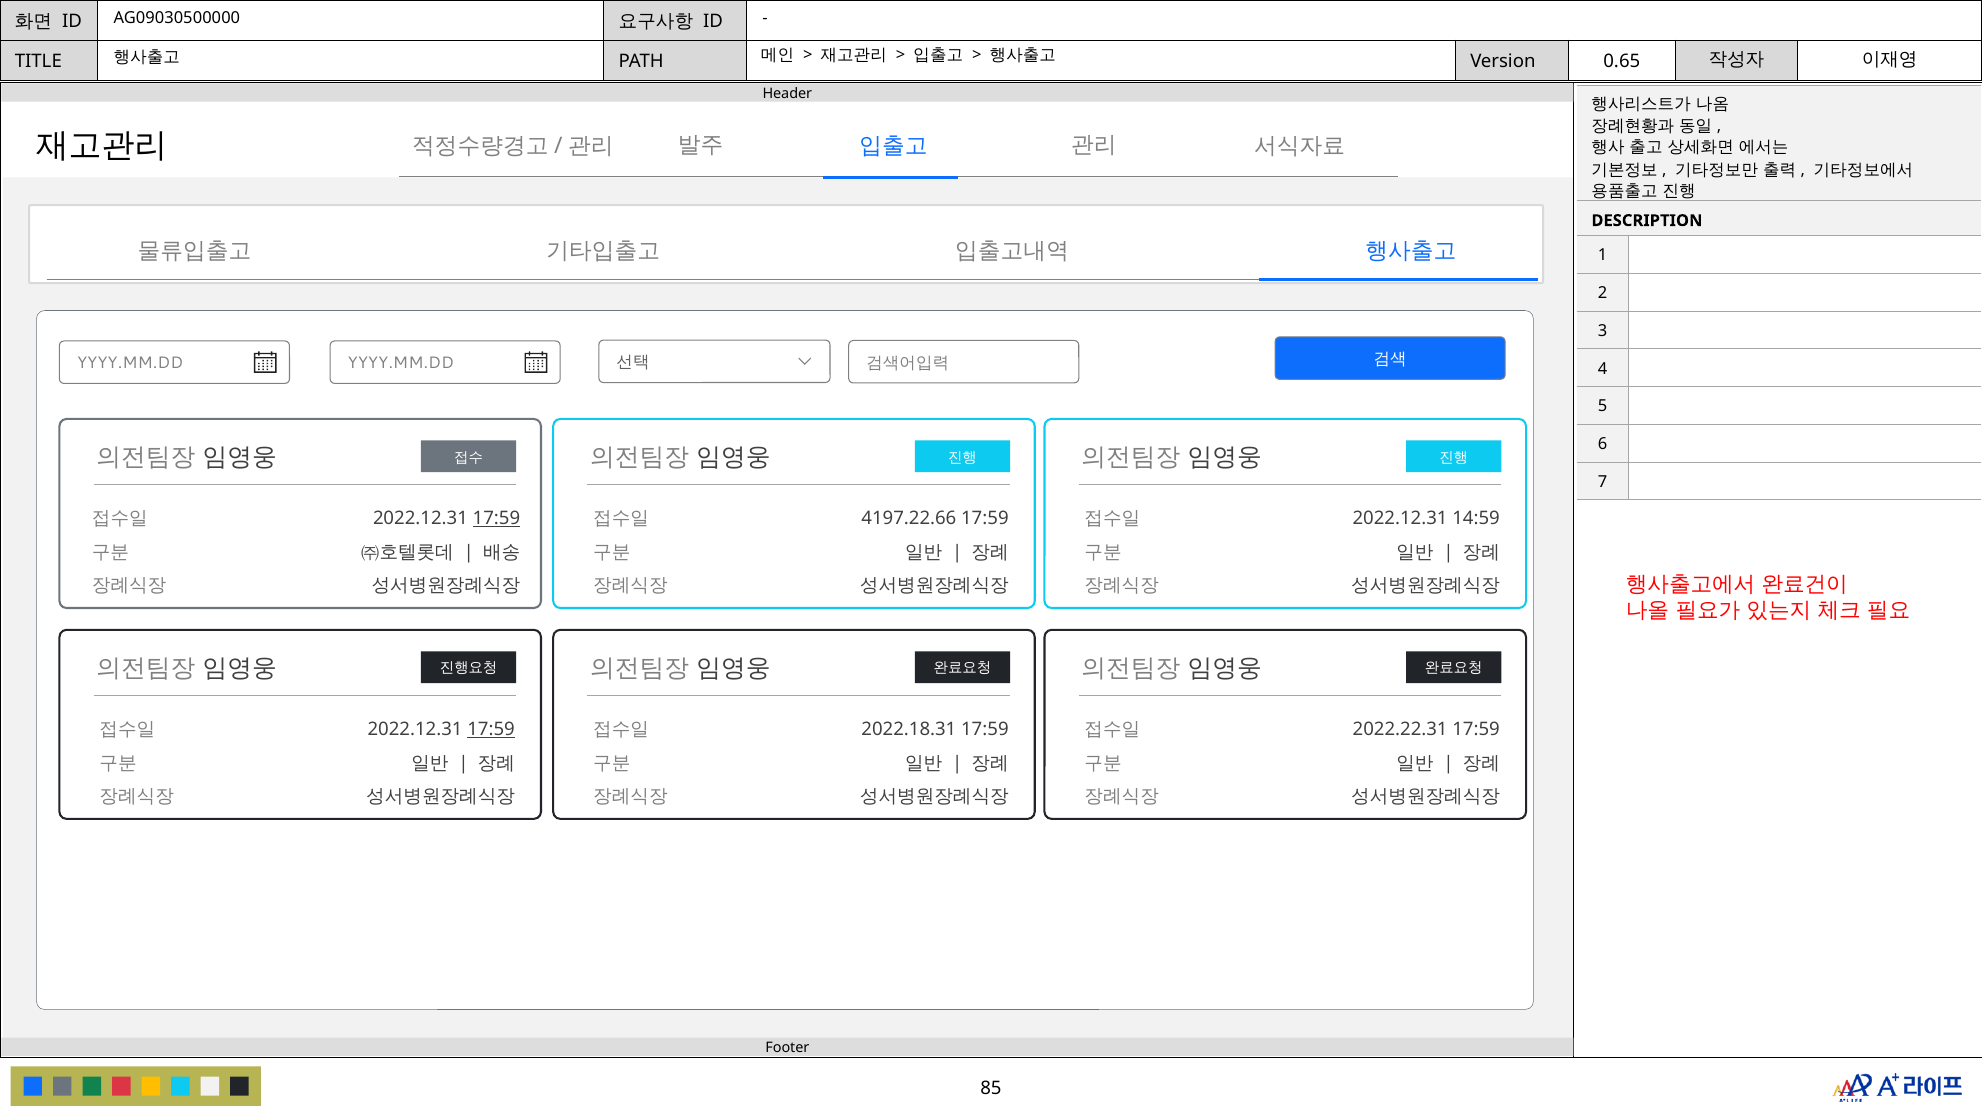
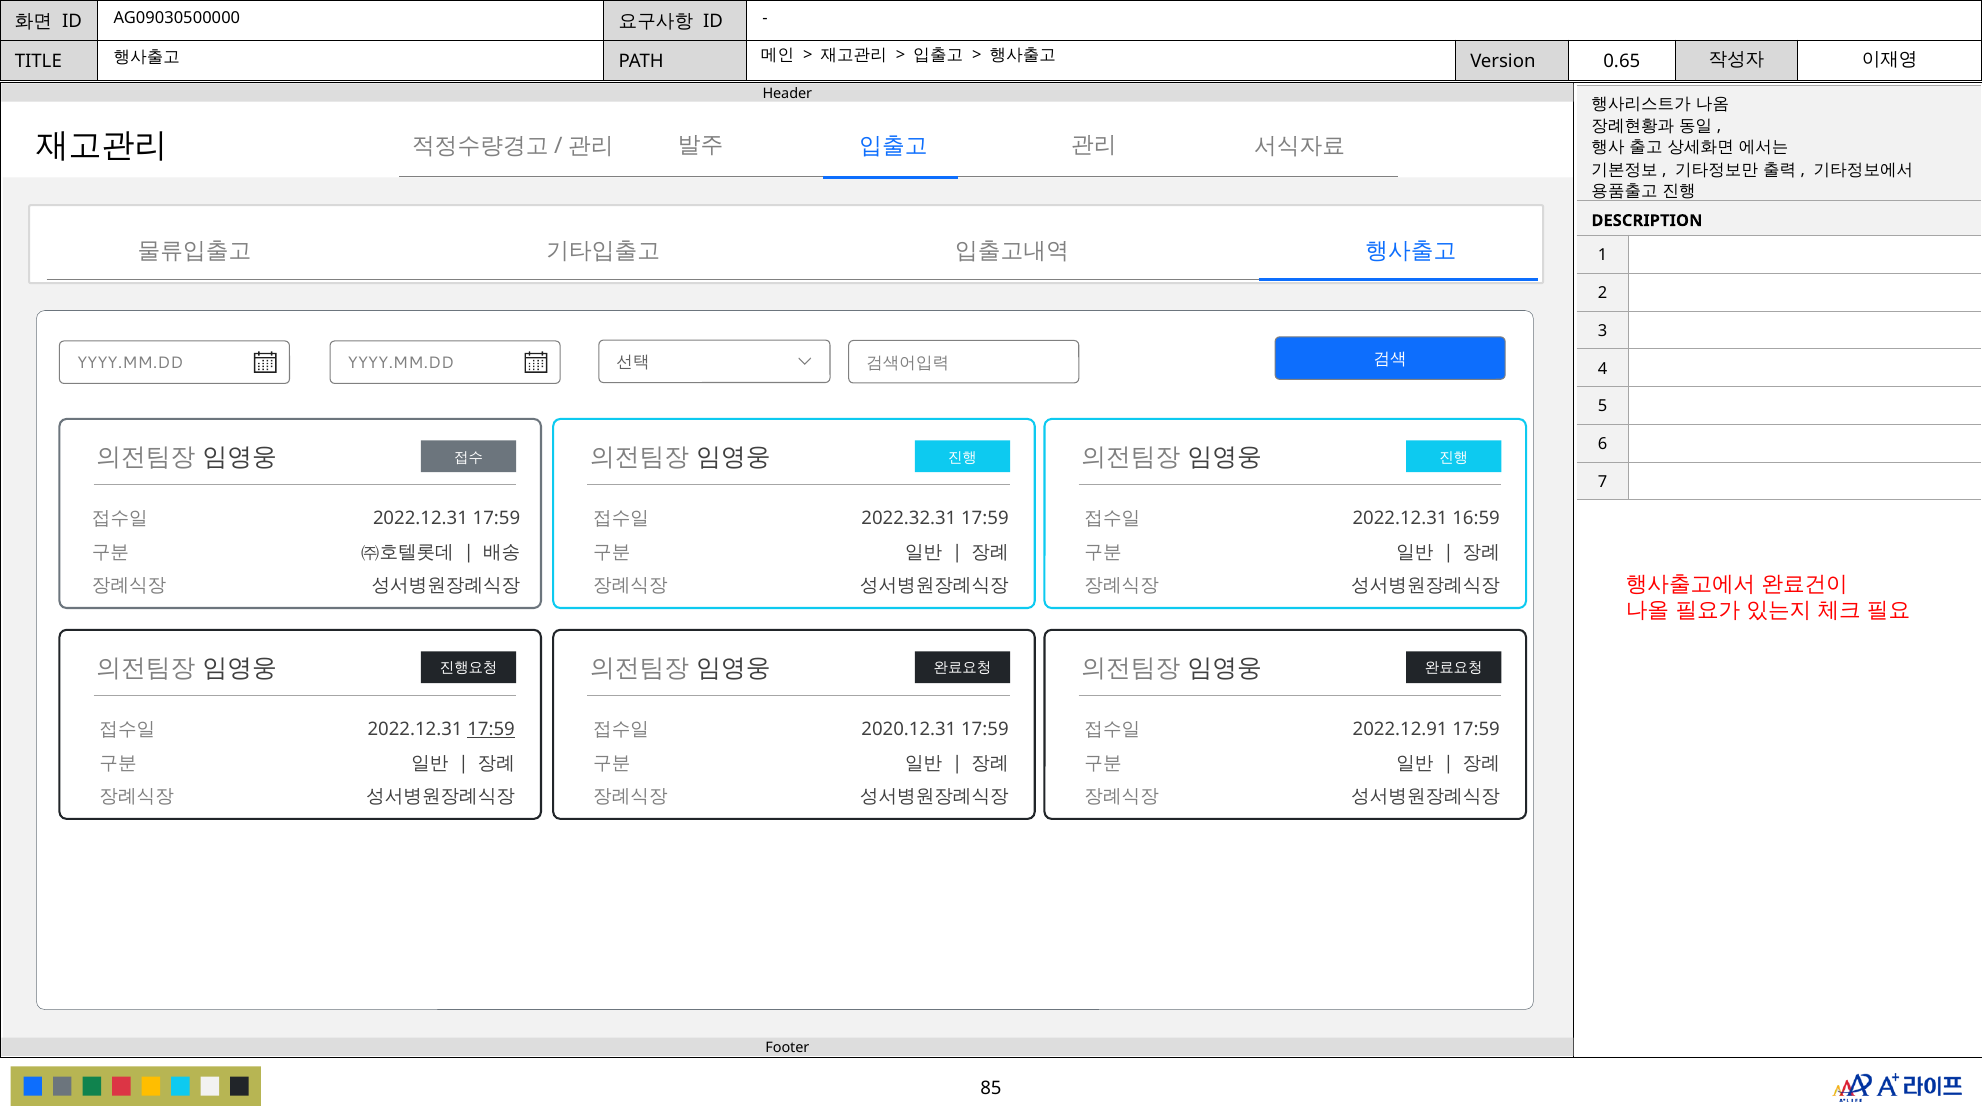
17:59 at (496, 519) underline: present -> none
4197.22.66: 4197.22.66 -> 2022.32.31
14:59: 14:59 -> 16:59
2022.18.31: 2022.18.31 -> 2020.12.31
2022.22.31: 2022.22.31 -> 2022.12.91
